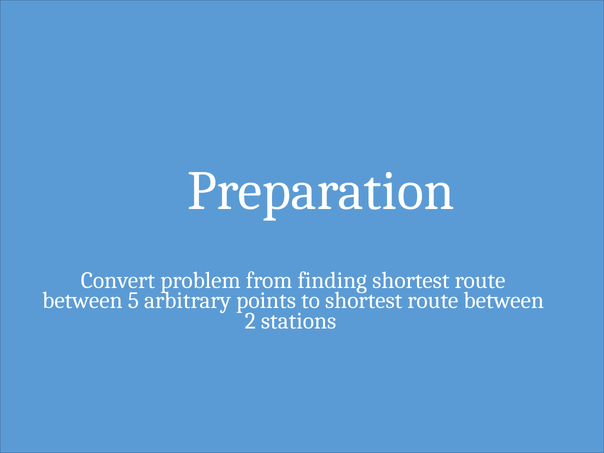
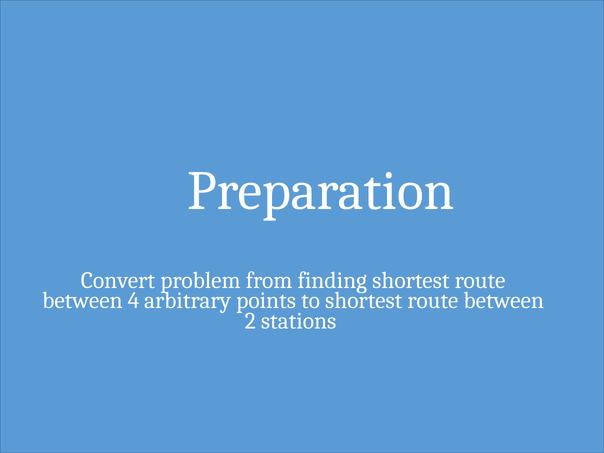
5: 5 -> 4
